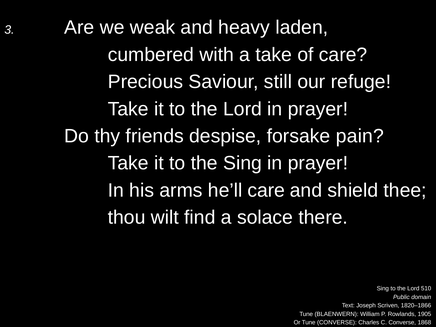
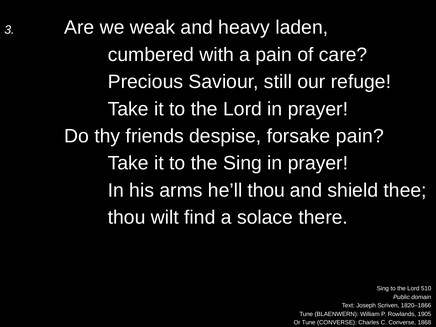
a take: take -> pain
he’ll care: care -> thou
